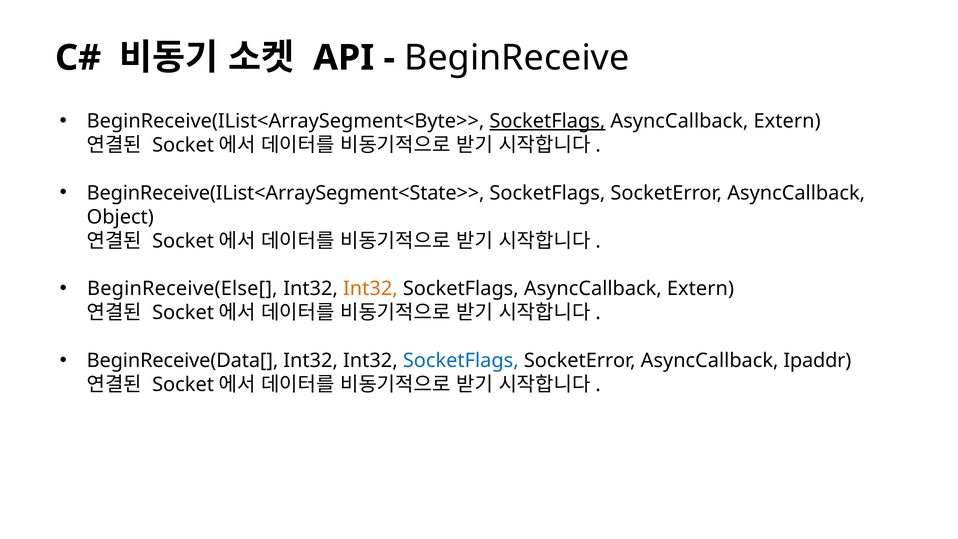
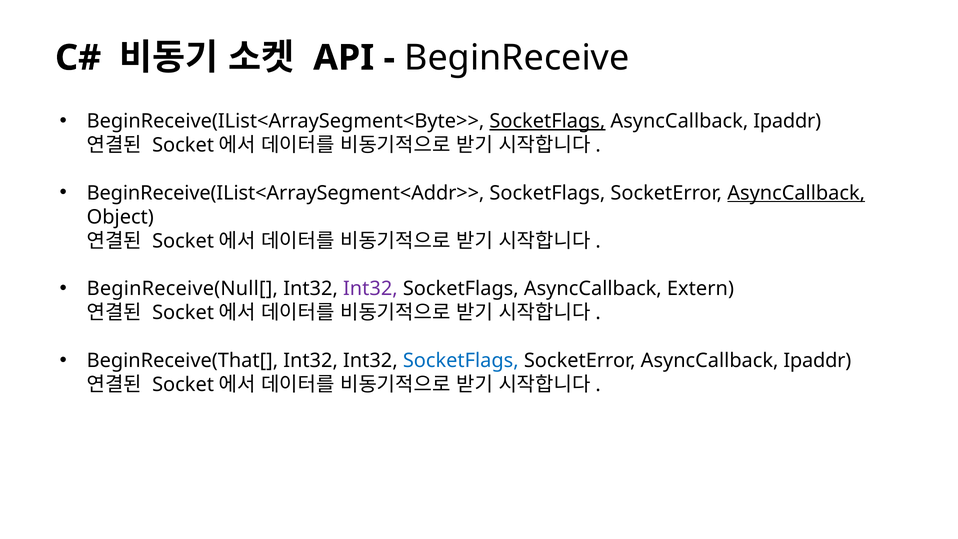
Extern at (787, 121): Extern -> Ipaddr
BeginReceive(IList<ArraySegment<State>>: BeginReceive(IList<ArraySegment<State>> -> BeginReceive(IList<ArraySegment<Addr>>
AsyncCallback at (796, 193) underline: none -> present
BeginReceive(Else[: BeginReceive(Else[ -> BeginReceive(Null[
Int32 at (370, 289) colour: orange -> purple
BeginReceive(Data[: BeginReceive(Data[ -> BeginReceive(That[
